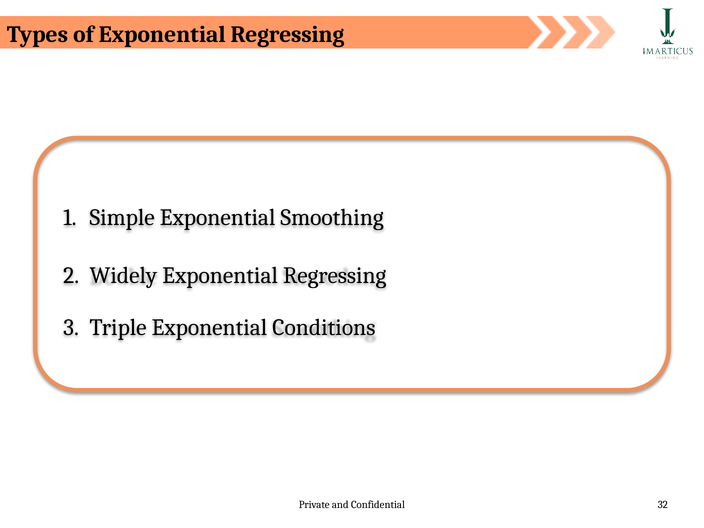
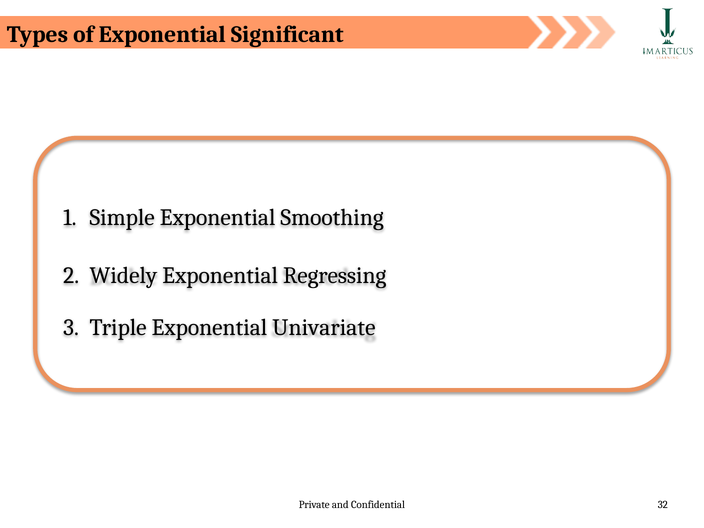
of Exponential Regressing: Regressing -> Significant
Conditions: Conditions -> Univariate
